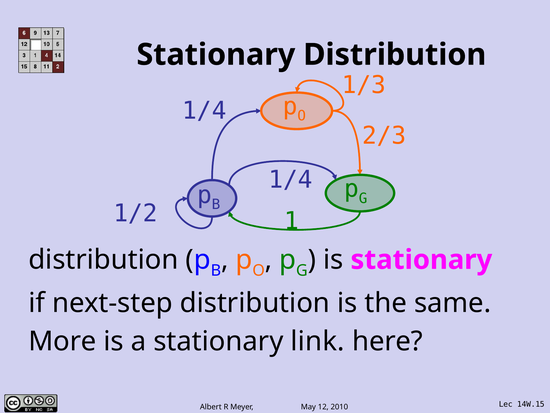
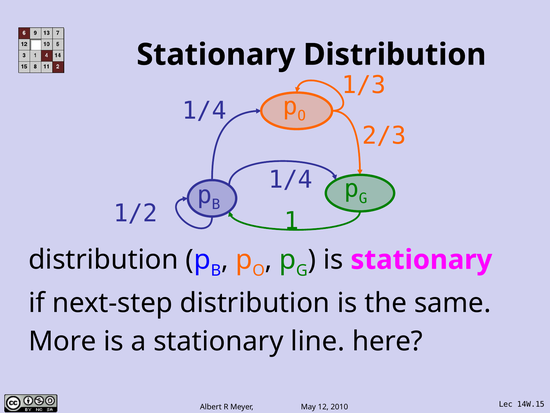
link: link -> line
